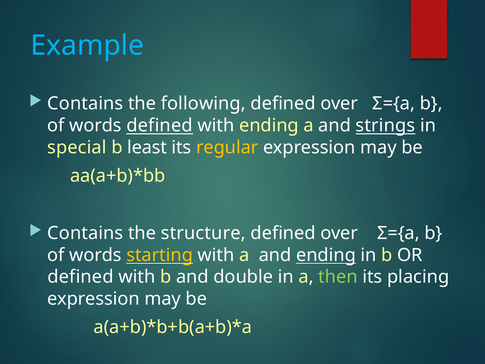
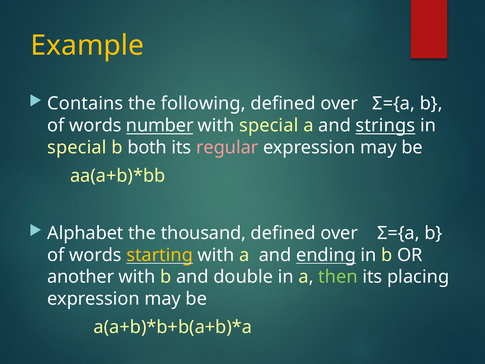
Example colour: light blue -> yellow
words defined: defined -> number
with ending: ending -> special
least: least -> both
regular colour: yellow -> pink
Contains at (85, 233): Contains -> Alphabet
structure: structure -> thousand
defined at (81, 277): defined -> another
